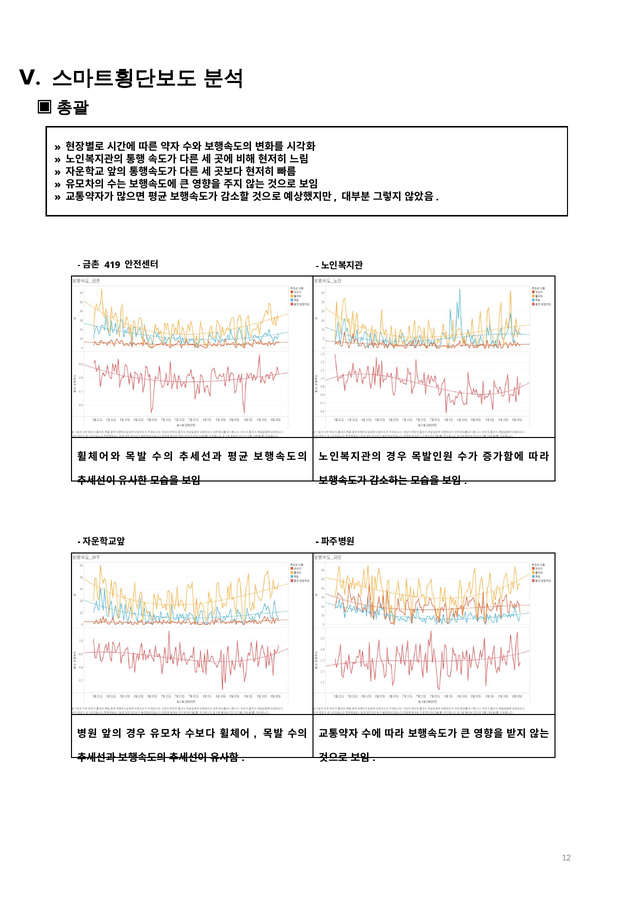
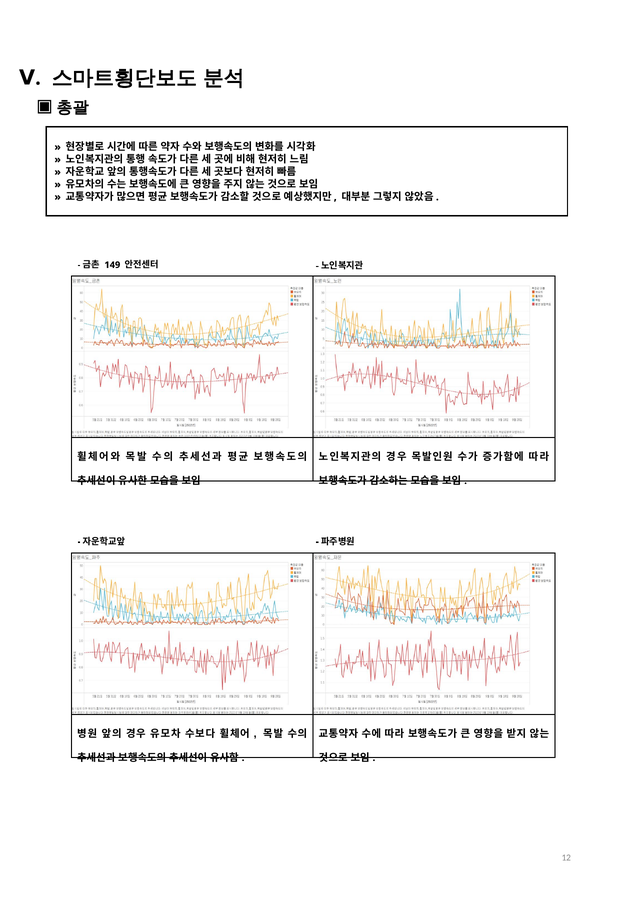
419: 419 -> 149
